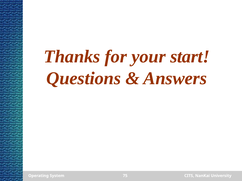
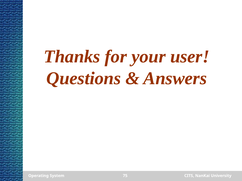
start: start -> user
